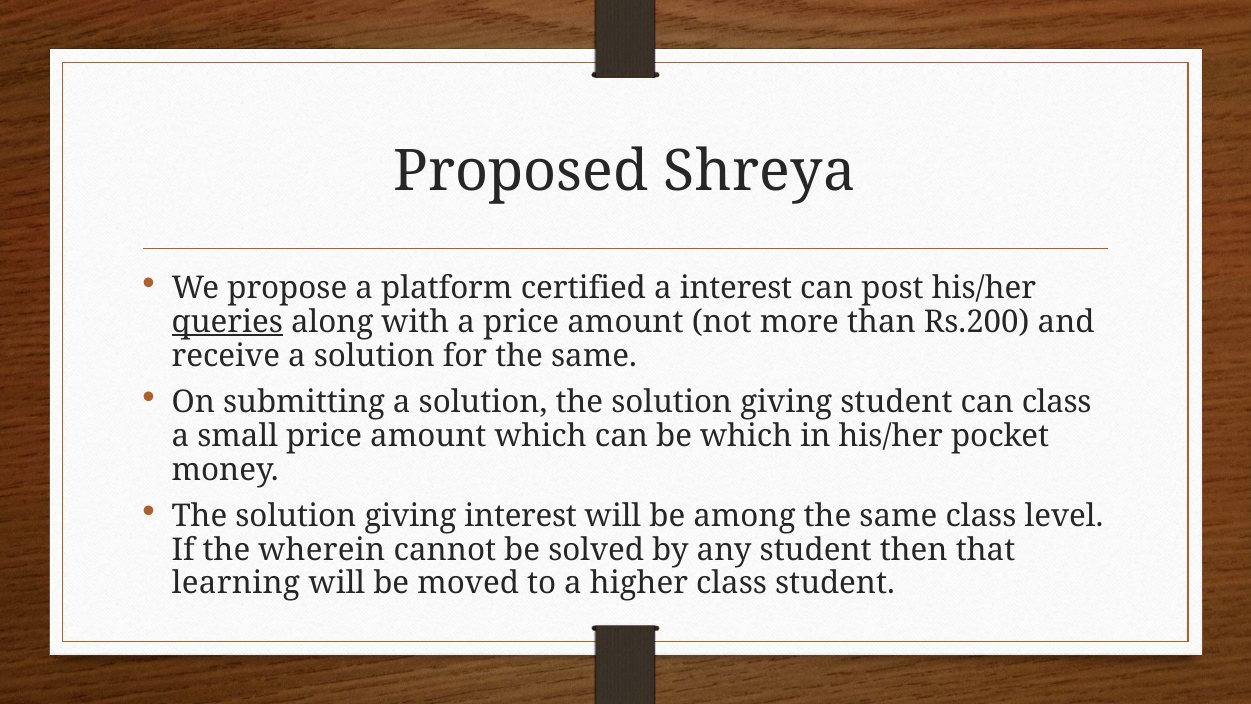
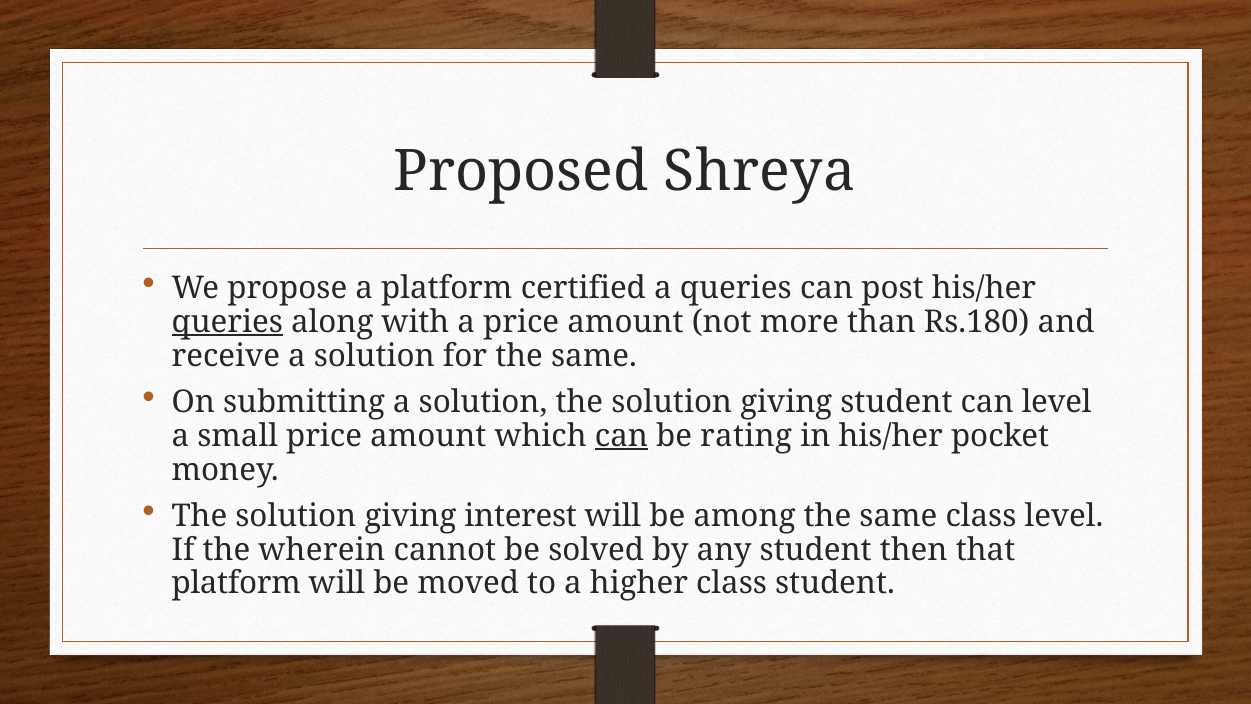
a interest: interest -> queries
Rs.200: Rs.200 -> Rs.180
can class: class -> level
can at (622, 436) underline: none -> present
be which: which -> rating
learning at (236, 583): learning -> platform
